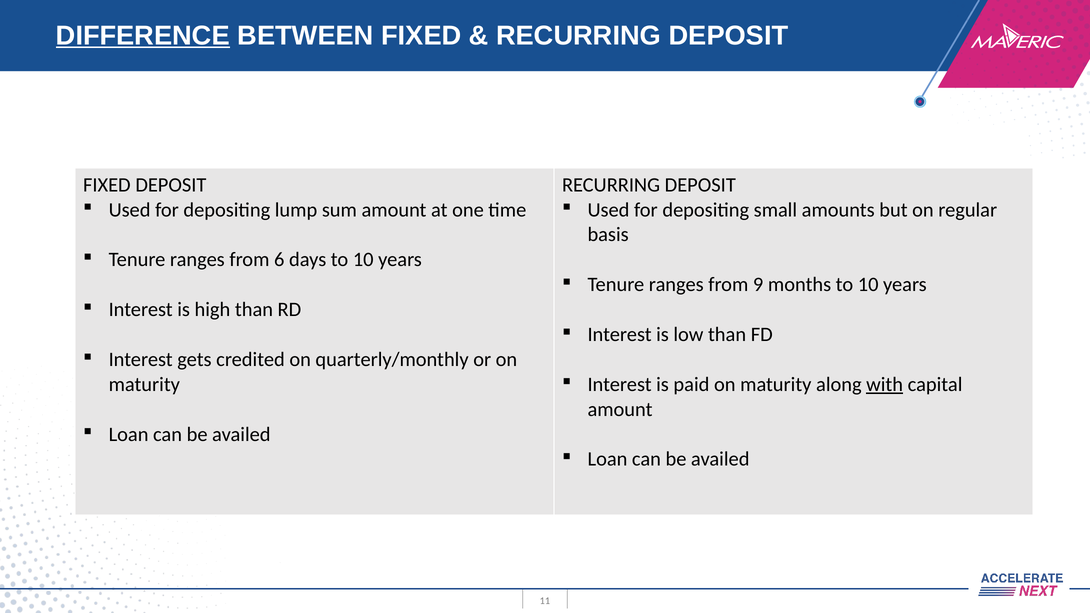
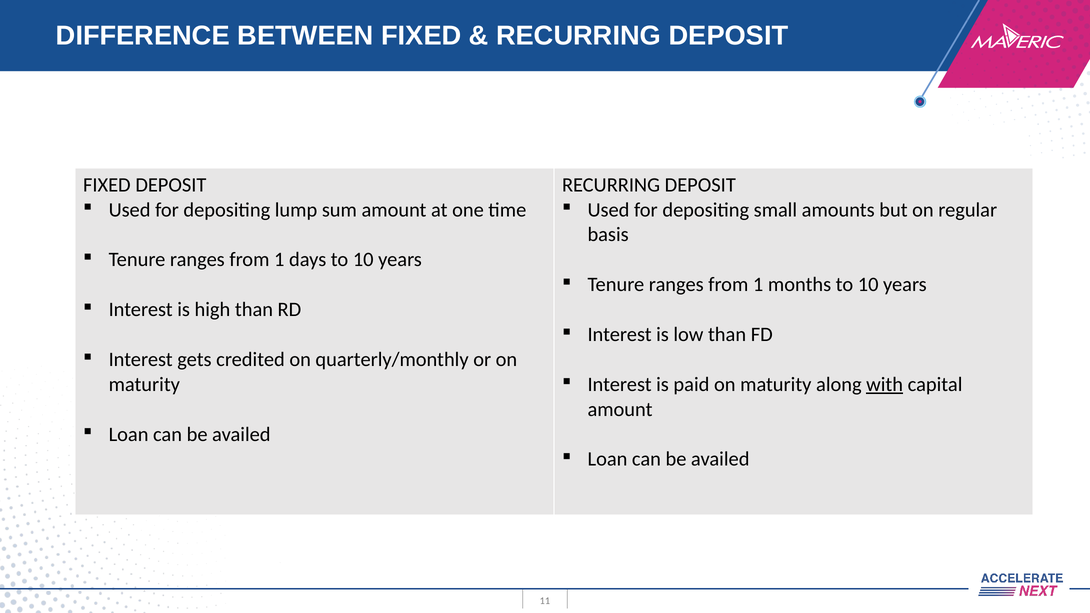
DIFFERENCE underline: present -> none
6 at (279, 260): 6 -> 1
9 at (758, 285): 9 -> 1
